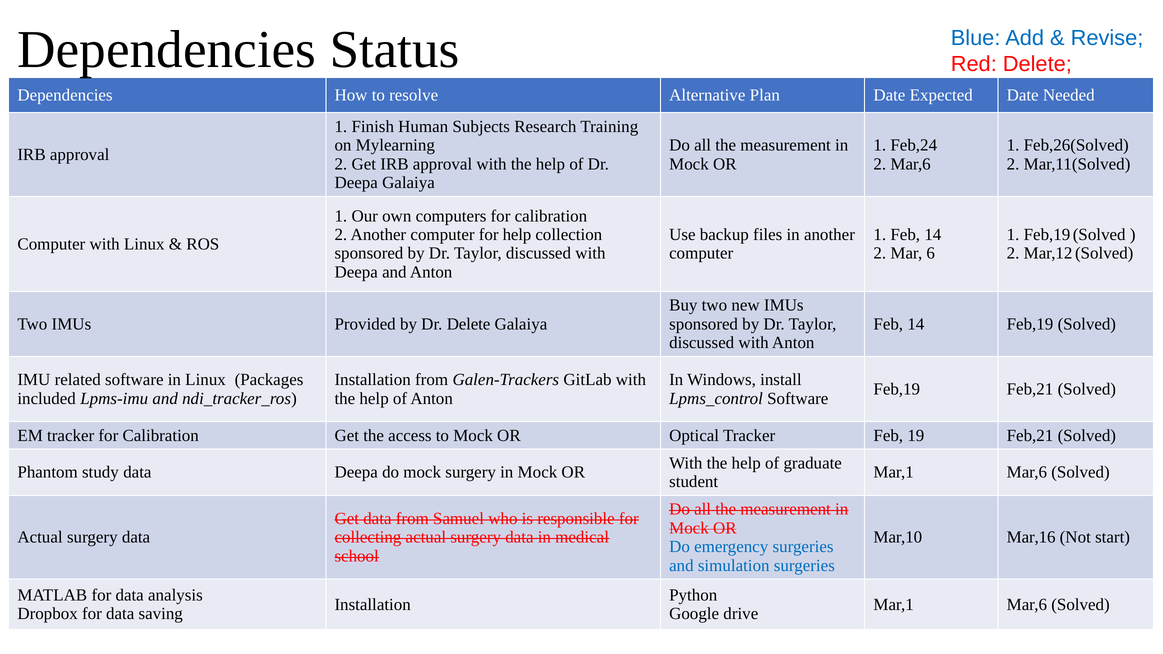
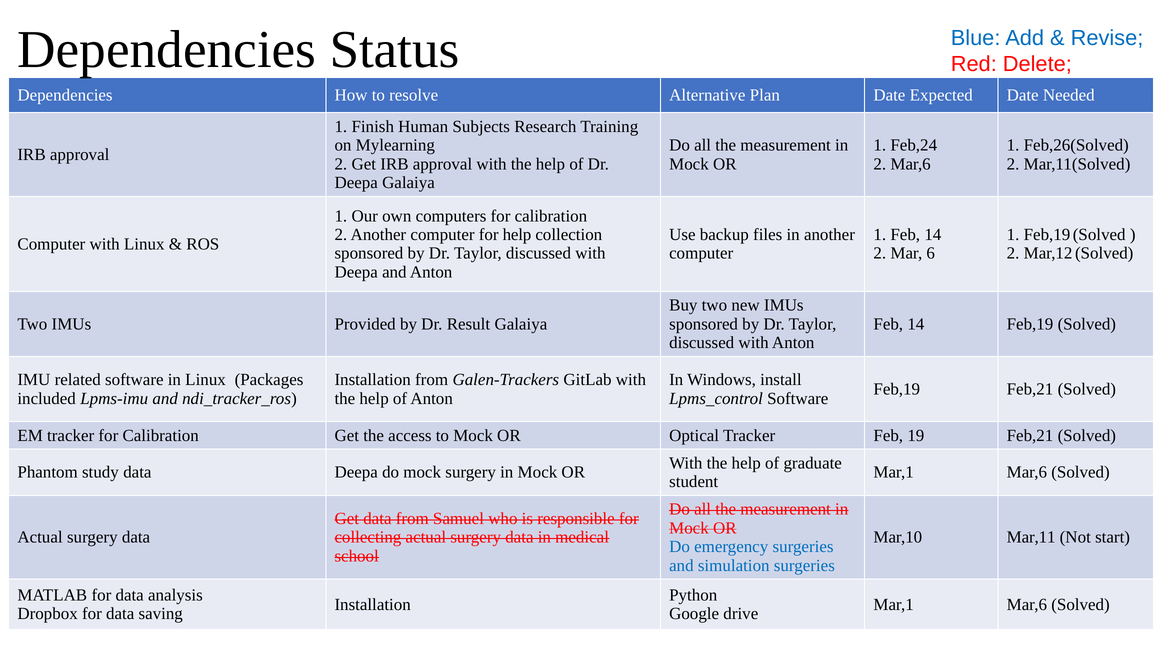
Dr Delete: Delete -> Result
Mar,16: Mar,16 -> Mar,11
